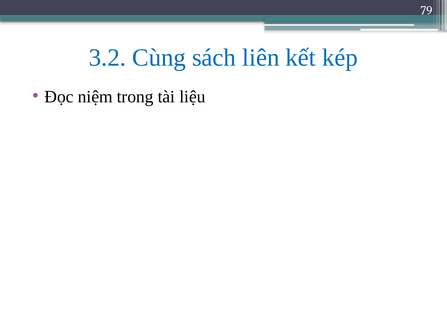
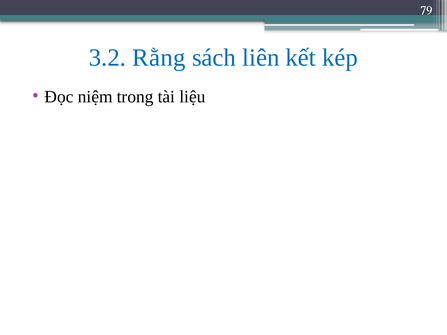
Cùng: Cùng -> Rằng
